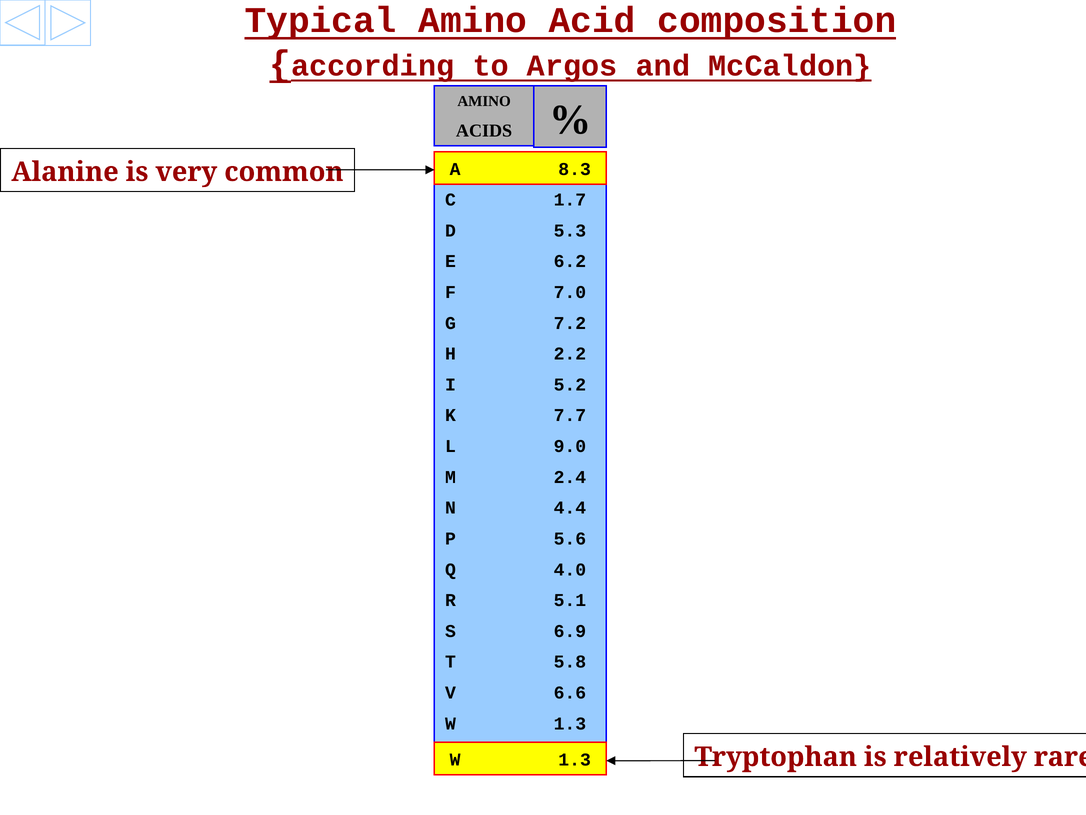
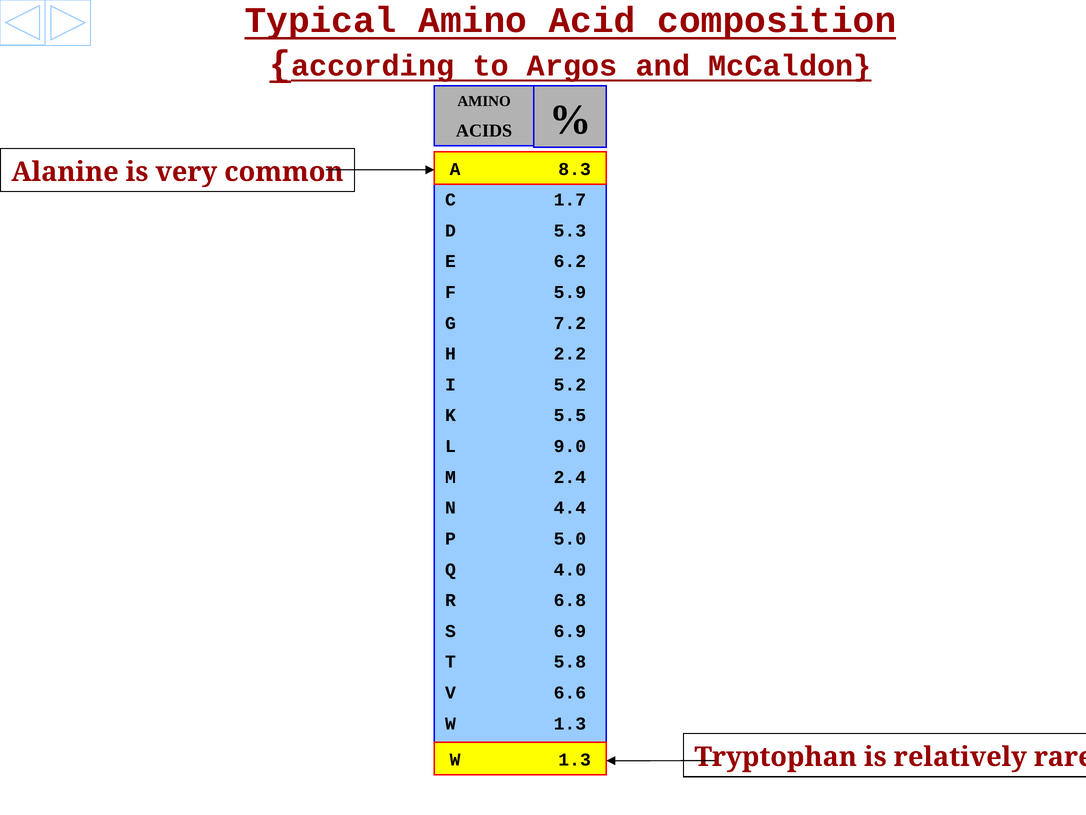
7.0: 7.0 -> 5.9
7.7: 7.7 -> 5.5
5.6: 5.6 -> 5.0
5.1: 5.1 -> 6.8
